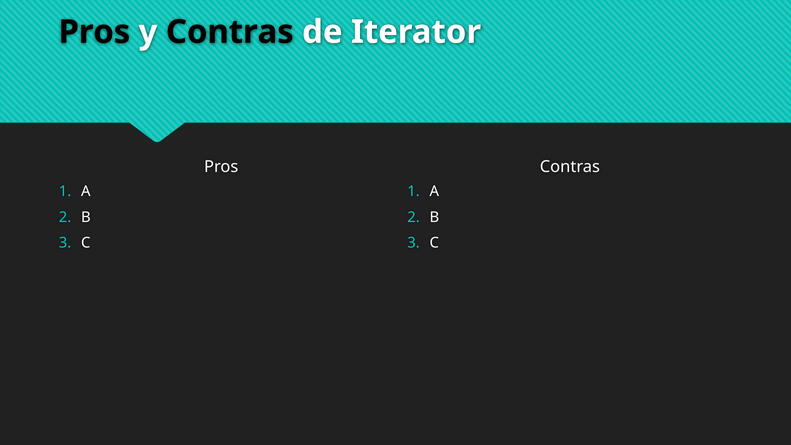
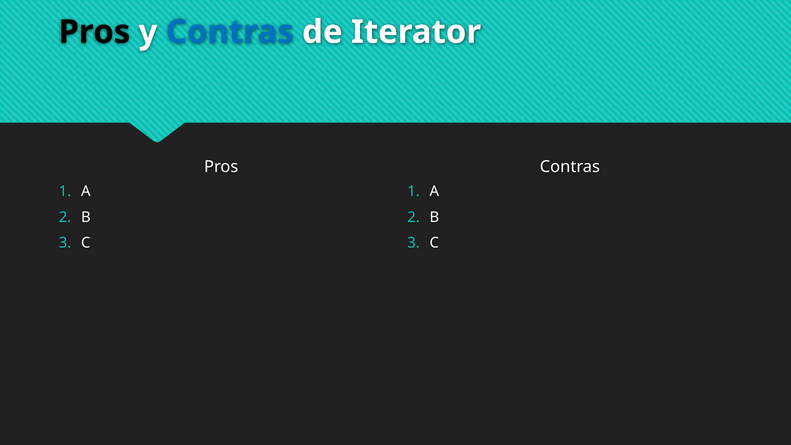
Contras at (230, 32) colour: black -> blue
